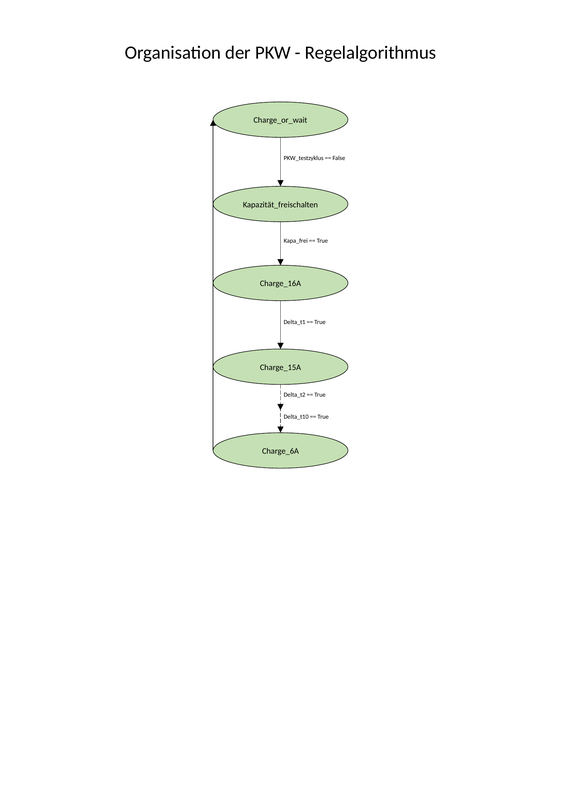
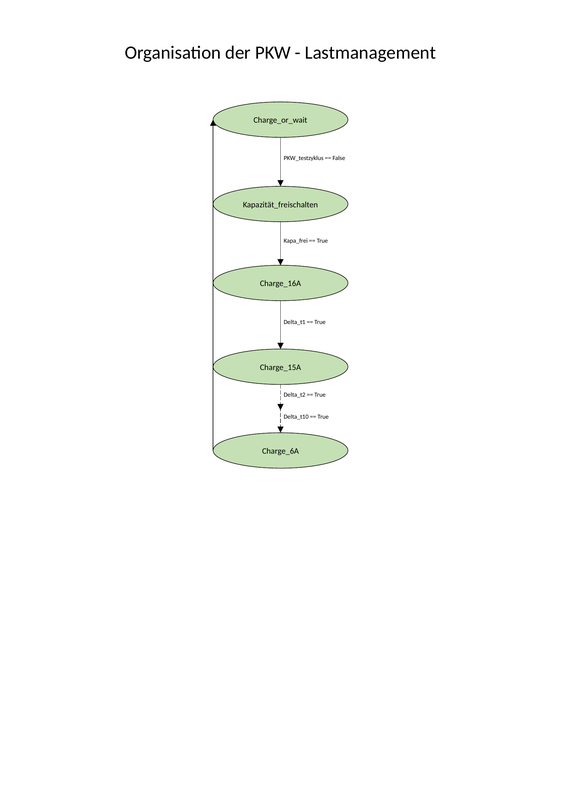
Regelalgorithmus: Regelalgorithmus -> Lastmanagement
